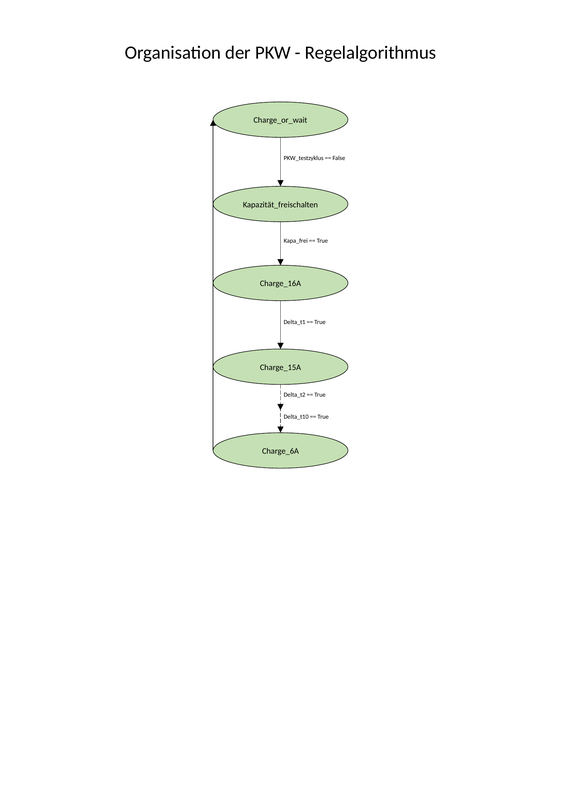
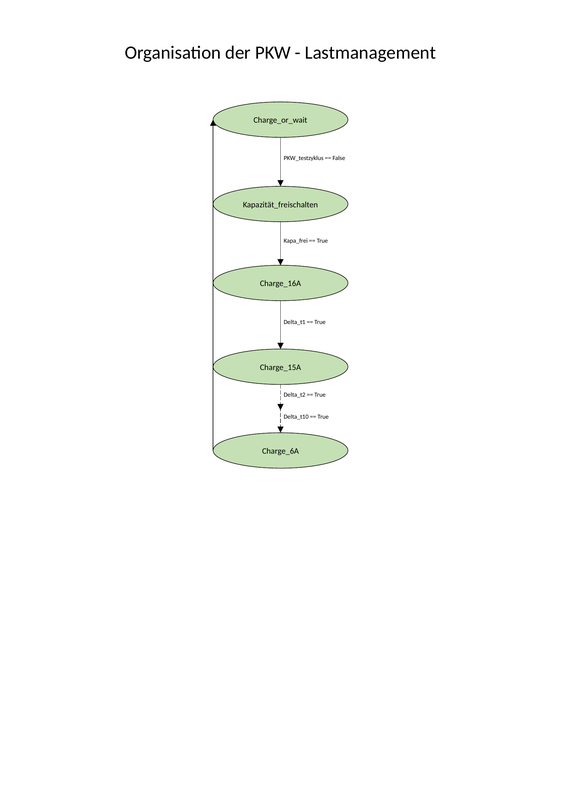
Regelalgorithmus: Regelalgorithmus -> Lastmanagement
